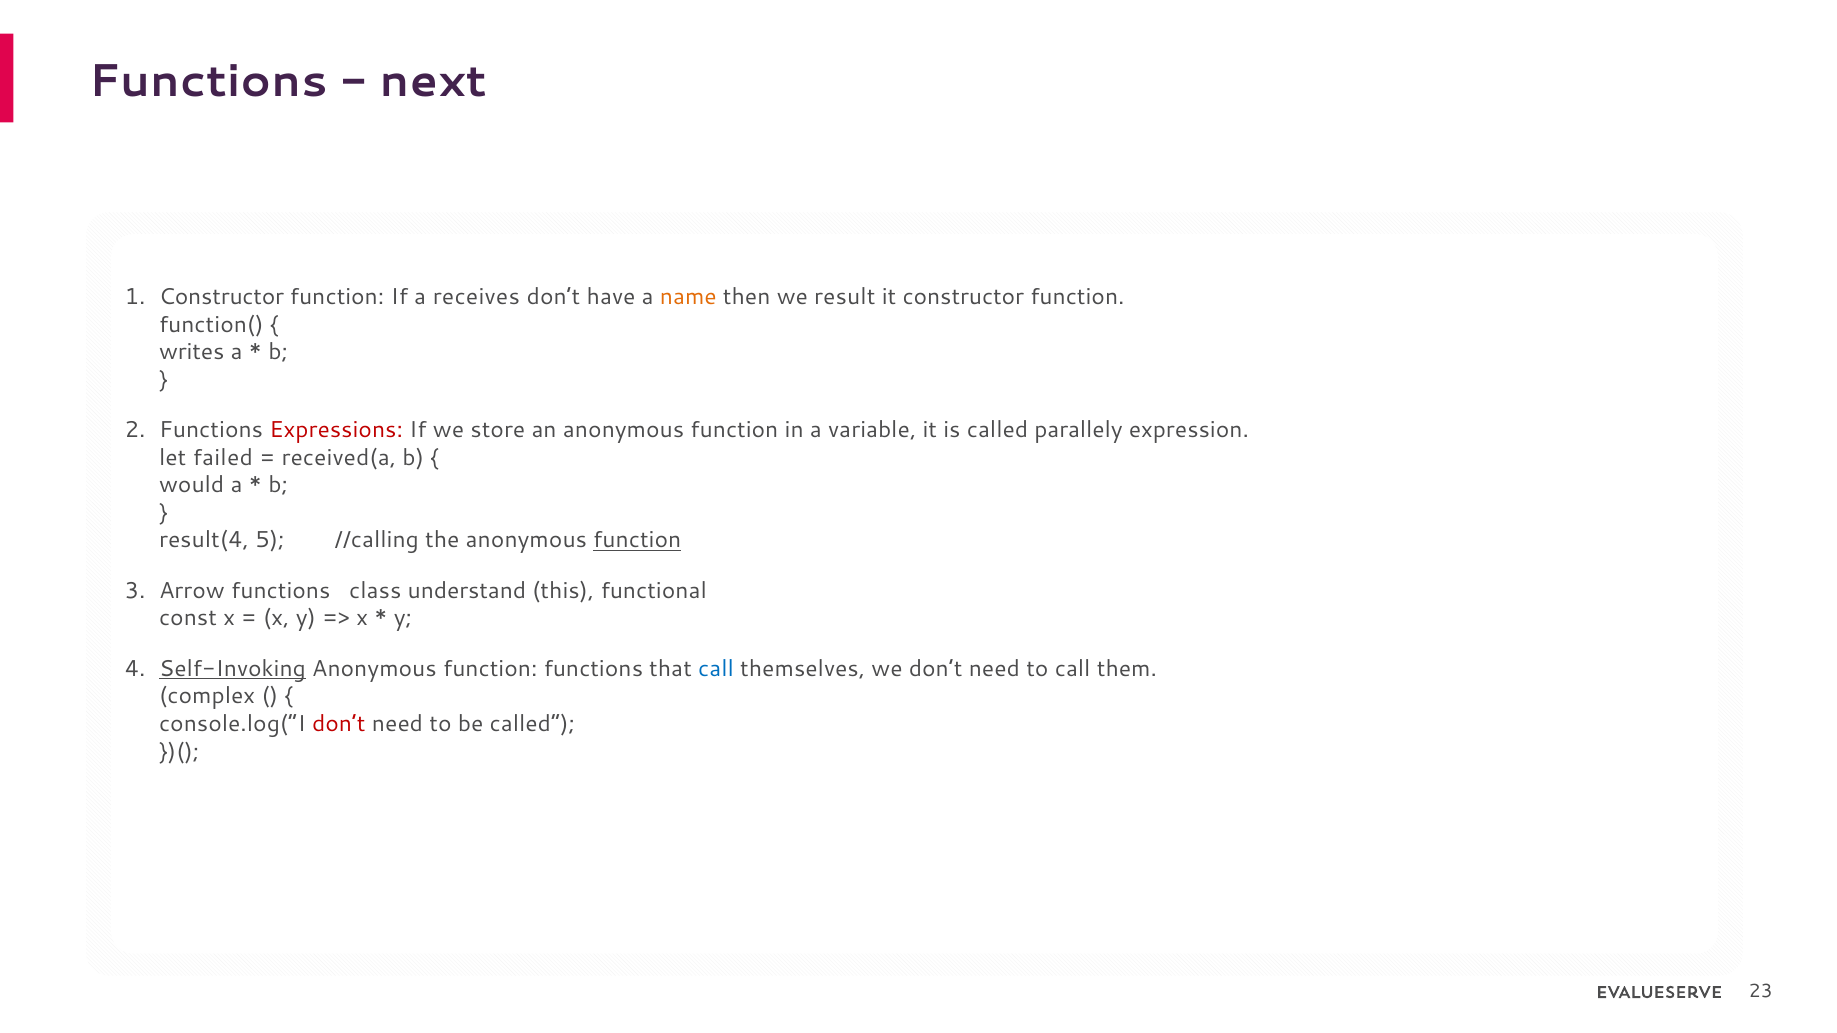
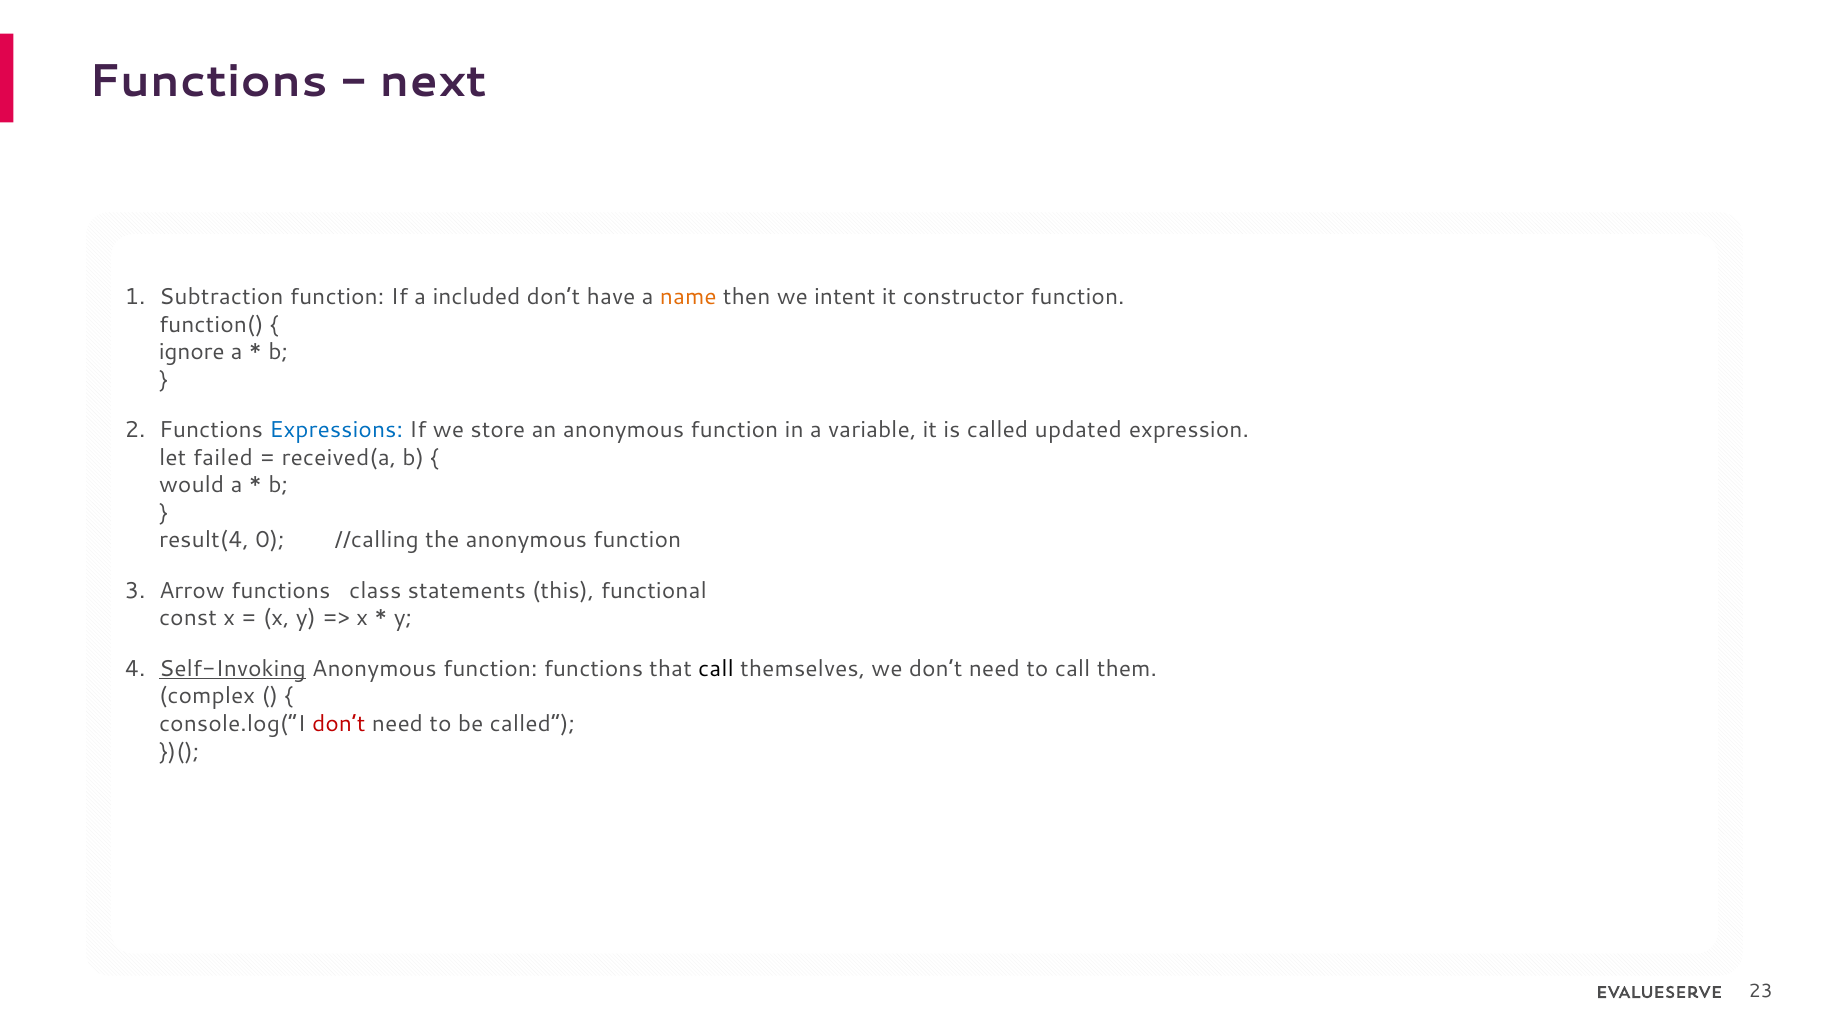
Constructor at (222, 297): Constructor -> Subtraction
receives: receives -> included
result: result -> intent
writes: writes -> ignore
Expressions colour: red -> blue
parallely: parallely -> updated
5: 5 -> 0
function at (637, 540) underline: present -> none
understand: understand -> statements
call at (716, 669) colour: blue -> black
